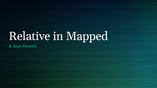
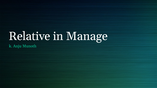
Mapped: Mapped -> Manage
